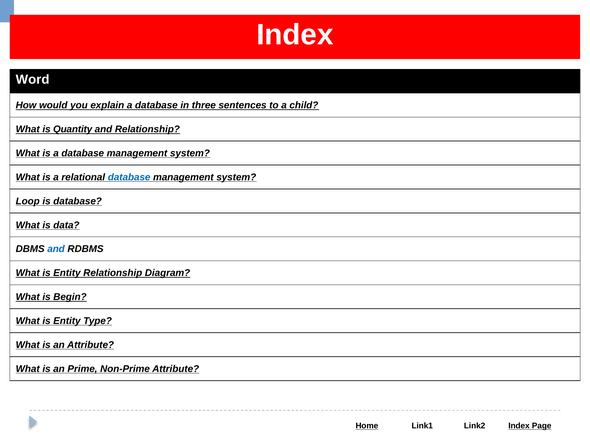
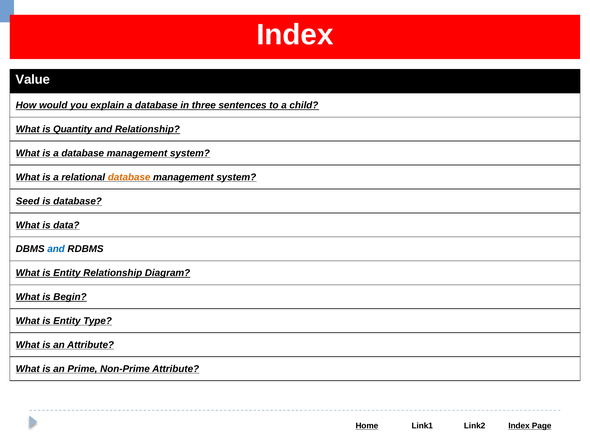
Word: Word -> Value
database at (129, 177) colour: blue -> orange
Loop: Loop -> Seed
